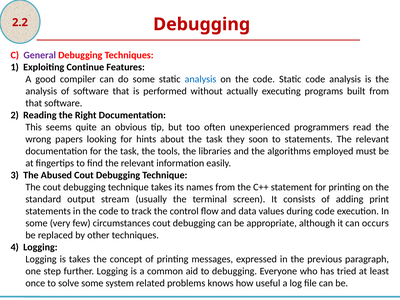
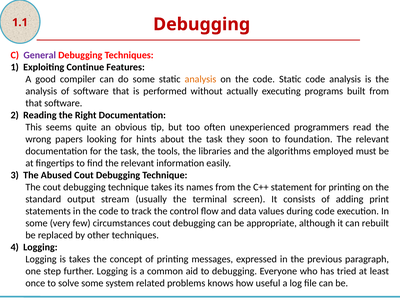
2.2: 2.2 -> 1.1
analysis at (200, 79) colour: blue -> orange
to statements: statements -> foundation
occurs: occurs -> rebuilt
